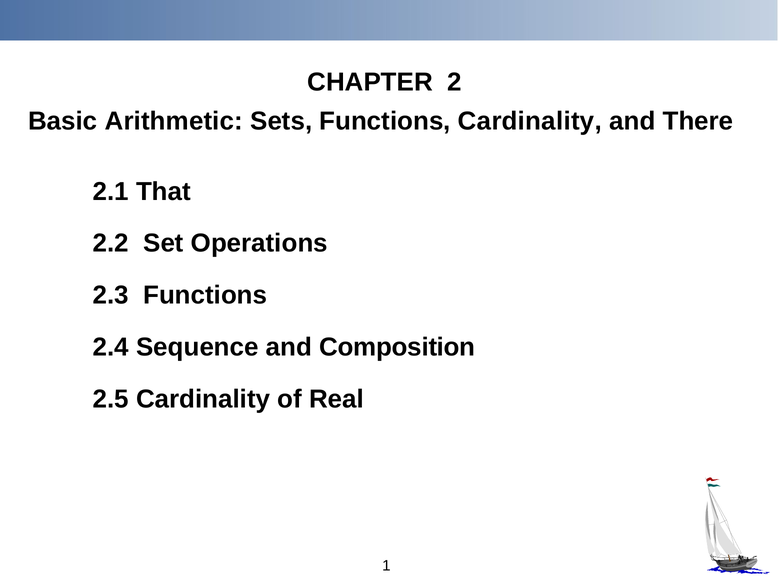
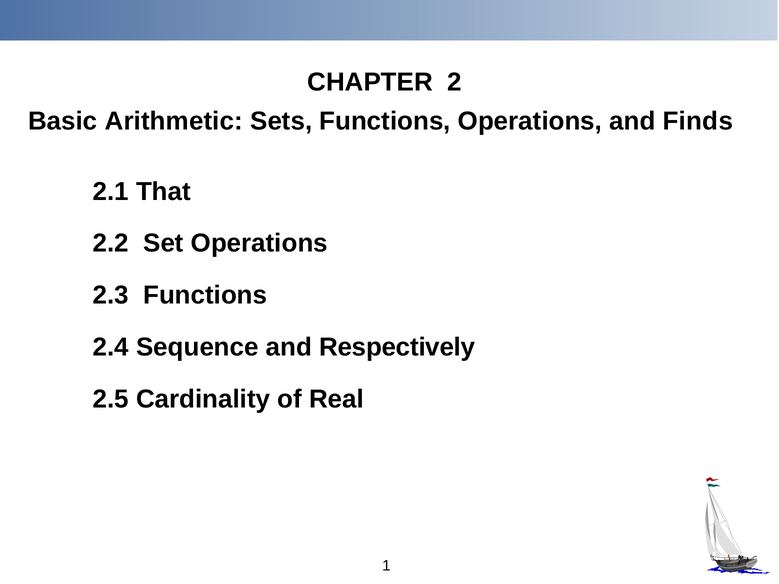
Functions Cardinality: Cardinality -> Operations
There: There -> Finds
Composition: Composition -> Respectively
